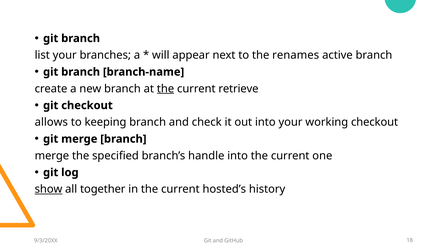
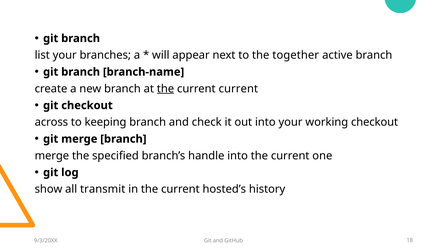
renames: renames -> together
current retrieve: retrieve -> current
allows: allows -> across
show underline: present -> none
together: together -> transmit
